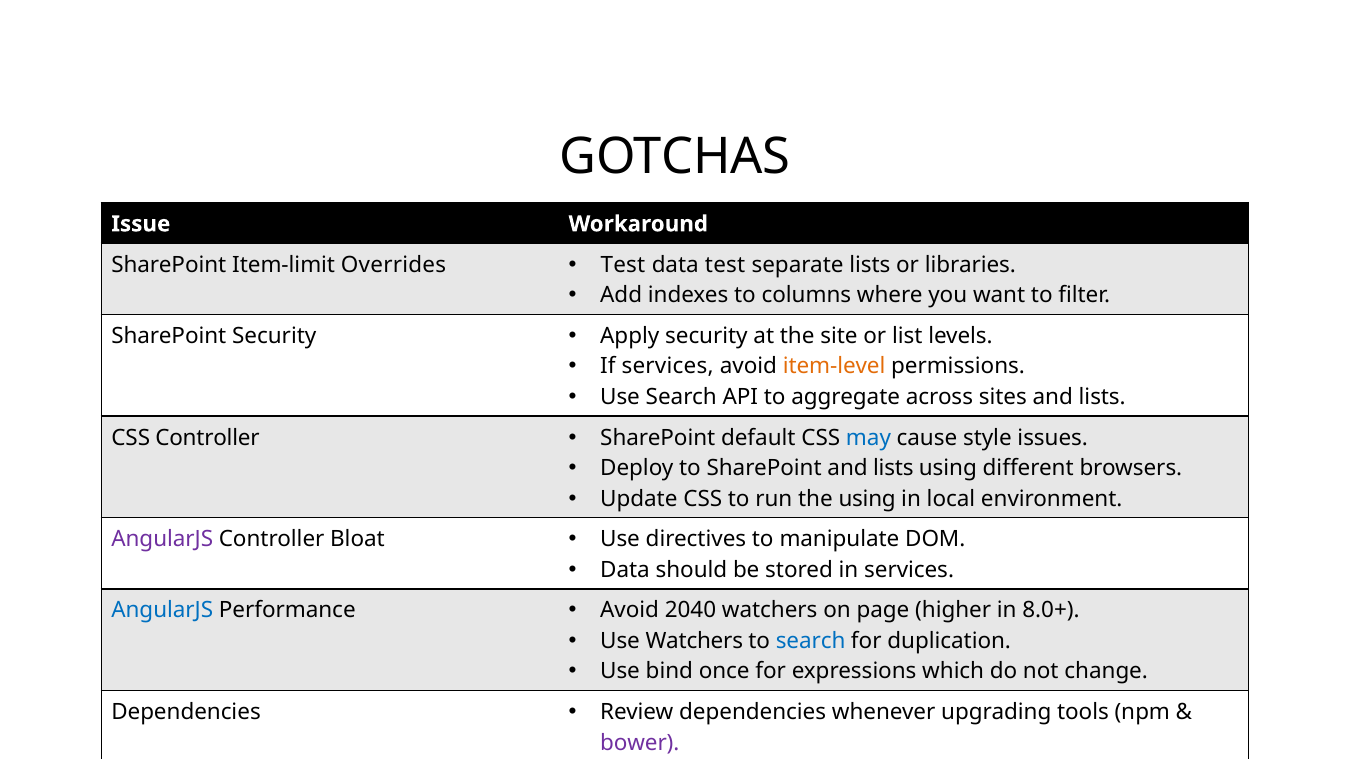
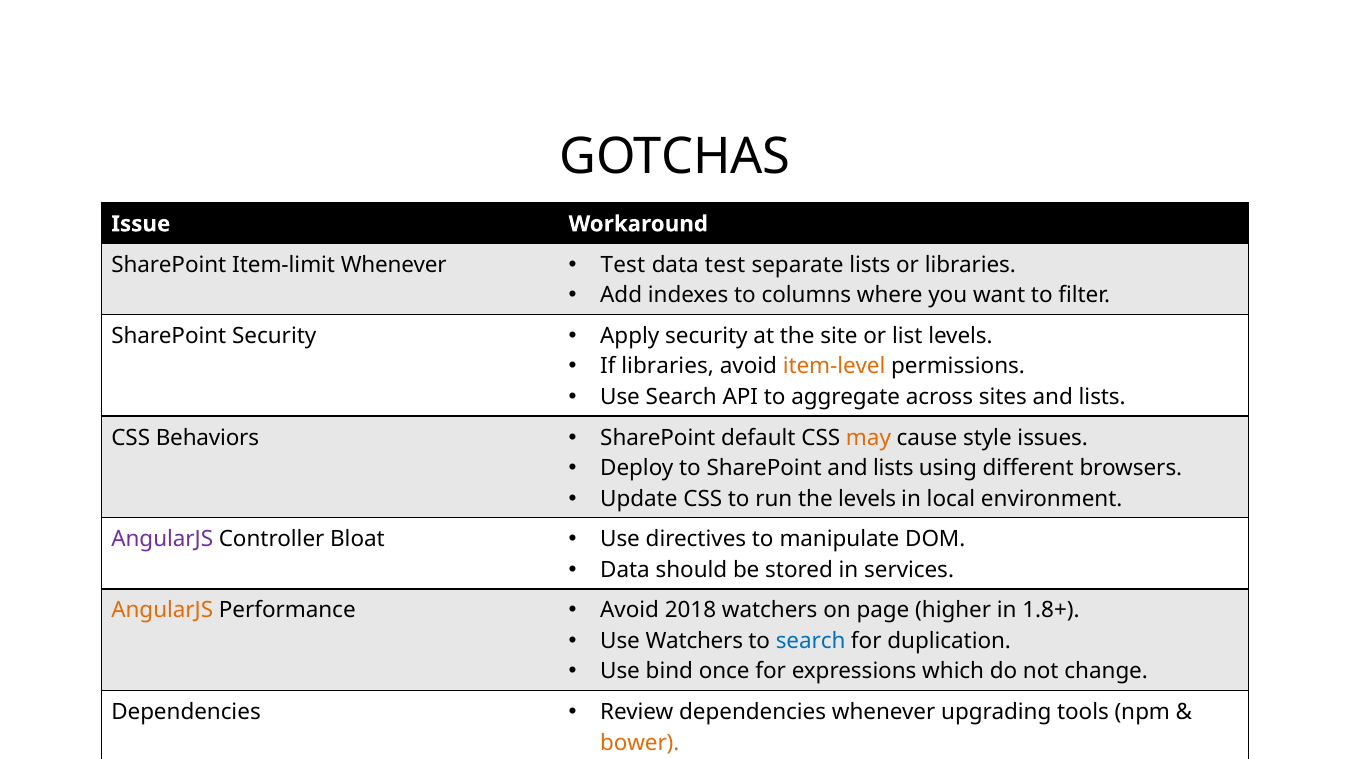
Item-limit Overrides: Overrides -> Whenever
If services: services -> libraries
CSS Controller: Controller -> Behaviors
may colour: blue -> orange
the using: using -> levels
AngularJS at (162, 611) colour: blue -> orange
2040: 2040 -> 2018
8.0+: 8.0+ -> 1.8+
bower colour: purple -> orange
